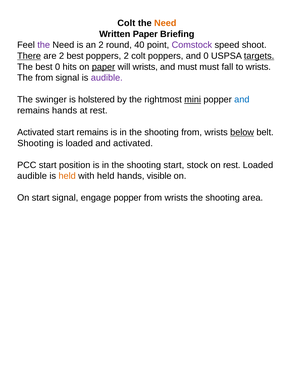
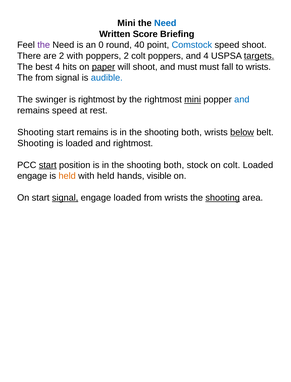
Colt at (126, 23): Colt -> Mini
Need at (165, 23) colour: orange -> blue
Written Paper: Paper -> Score
an 2: 2 -> 0
Comstock colour: purple -> blue
There underline: present -> none
2 best: best -> with
and 0: 0 -> 4
best 0: 0 -> 4
will wrists: wrists -> shoot
audible at (107, 78) colour: purple -> blue
is holstered: holstered -> rightmost
remains hands: hands -> speed
Activated at (36, 132): Activated -> Shooting
from at (192, 132): from -> both
and activated: activated -> rightmost
start at (48, 165) underline: none -> present
start at (174, 165): start -> both
on rest: rest -> colt
audible at (32, 176): audible -> engage
signal at (65, 198) underline: none -> present
engage popper: popper -> loaded
shooting at (223, 198) underline: none -> present
